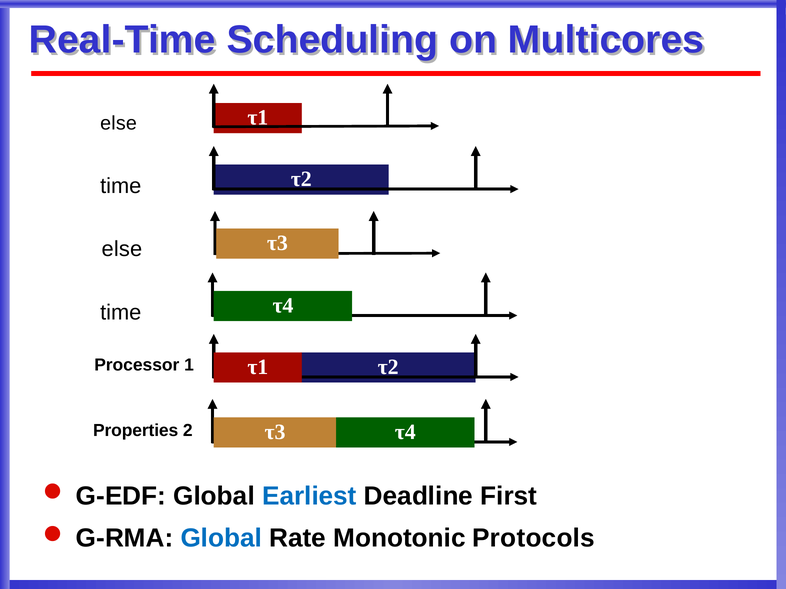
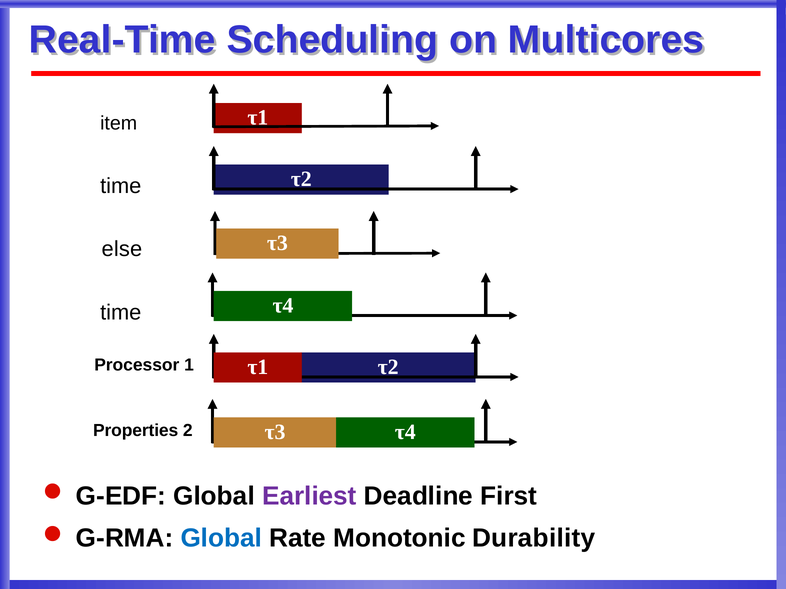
else at (119, 124): else -> item
Earliest colour: blue -> purple
Protocols: Protocols -> Durability
